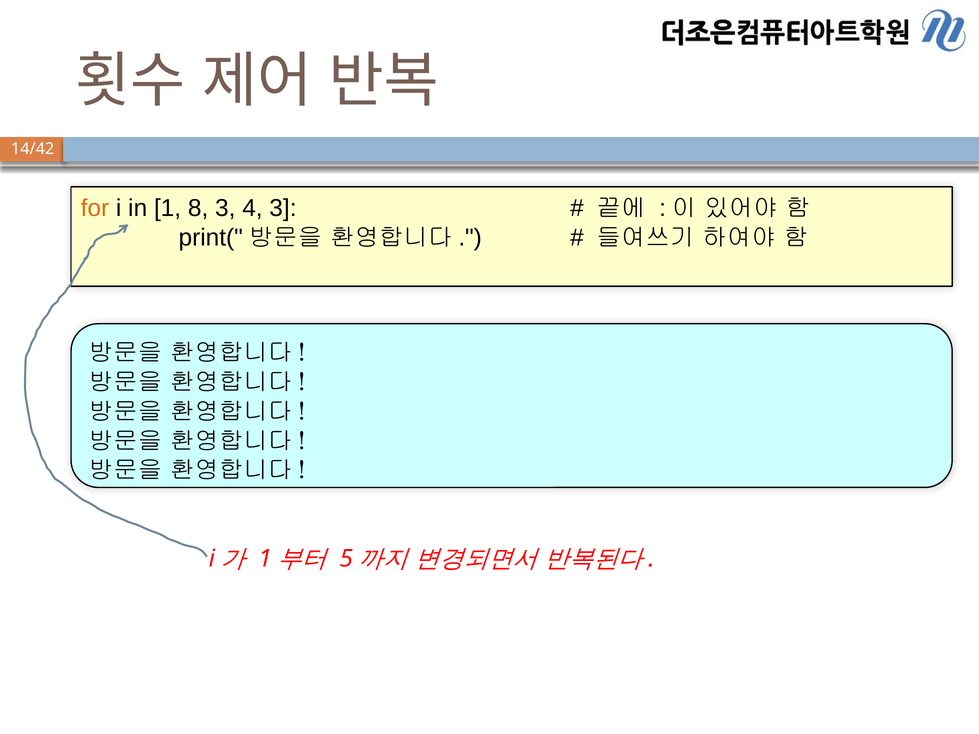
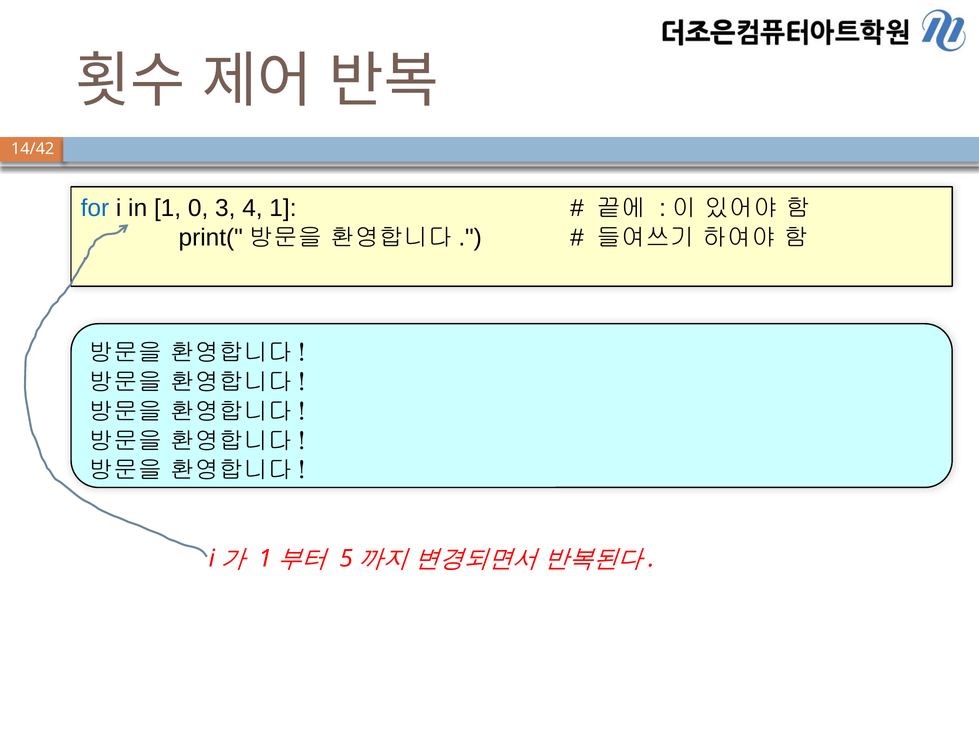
for colour: orange -> blue
8: 8 -> 0
4 3: 3 -> 1
